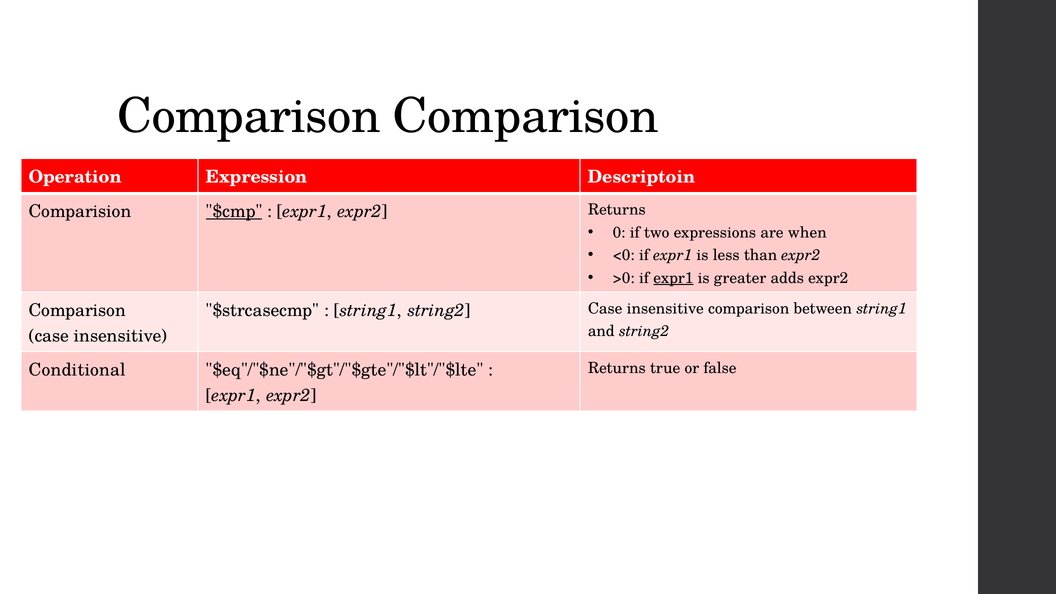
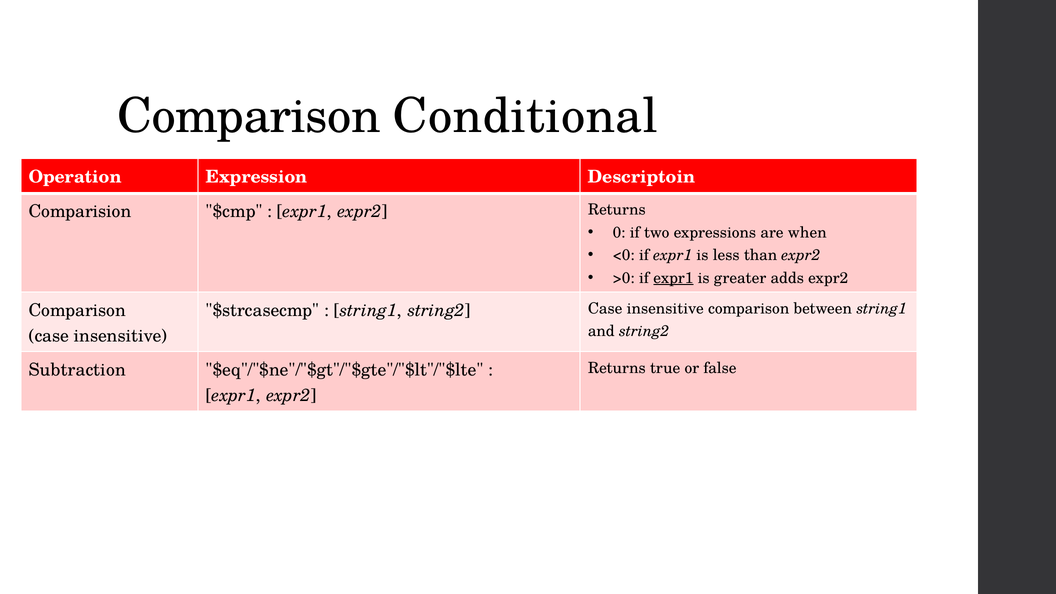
Comparison Comparison: Comparison -> Conditional
$cmp underline: present -> none
Conditional: Conditional -> Subtraction
